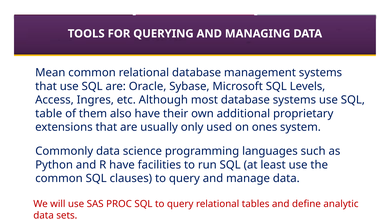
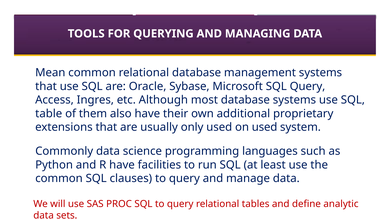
SQL Levels: Levels -> Query
on ones: ones -> used
